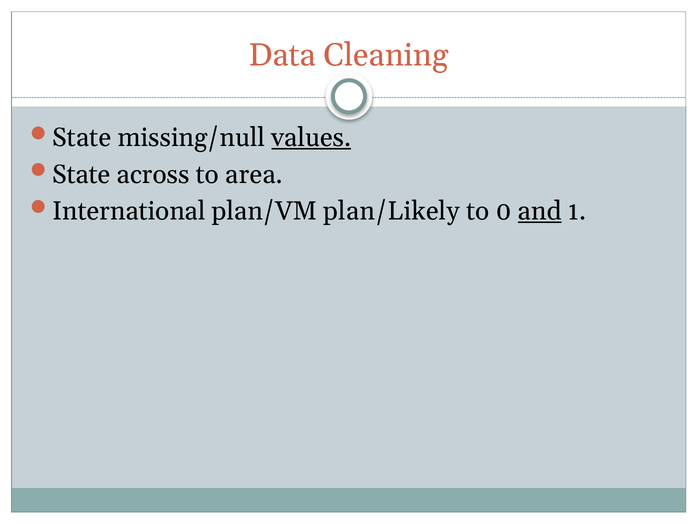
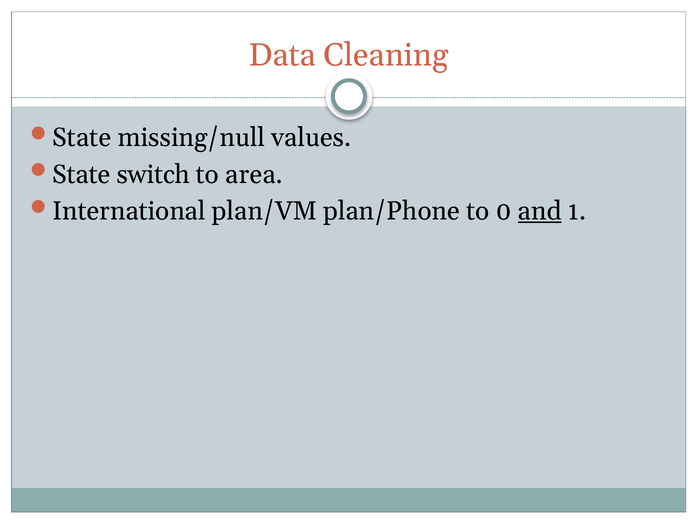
values underline: present -> none
across: across -> switch
plan/Likely: plan/Likely -> plan/Phone
